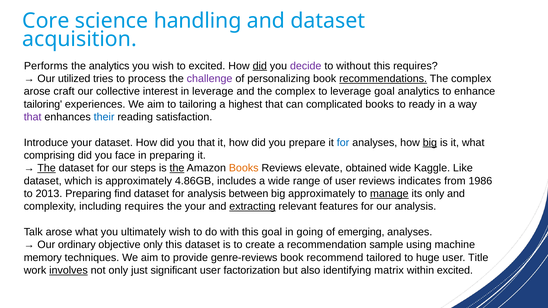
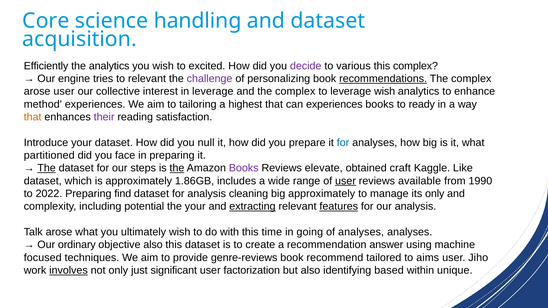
Performs: Performs -> Efficiently
did at (260, 66) underline: present -> none
without: without -> various
this requires: requires -> complex
utilized: utilized -> engine
to process: process -> relevant
arose craft: craft -> user
leverage goal: goal -> wish
tailoring at (43, 104): tailoring -> method
can complicated: complicated -> experiences
that at (33, 117) colour: purple -> orange
their colour: blue -> purple
you that: that -> null
big at (430, 143) underline: present -> none
comprising: comprising -> partitioned
Books at (244, 168) colour: orange -> purple
obtained wide: wide -> craft
4.86GB: 4.86GB -> 1.86GB
user at (346, 181) underline: none -> present
indicates: indicates -> available
1986: 1986 -> 1990
2013: 2013 -> 2022
between: between -> cleaning
manage underline: present -> none
including requires: requires -> potential
features underline: none -> present
this goal: goal -> time
of emerging: emerging -> analyses
objective only: only -> also
sample: sample -> answer
memory: memory -> focused
huge: huge -> aims
Title: Title -> Jiho
matrix: matrix -> based
within excited: excited -> unique
